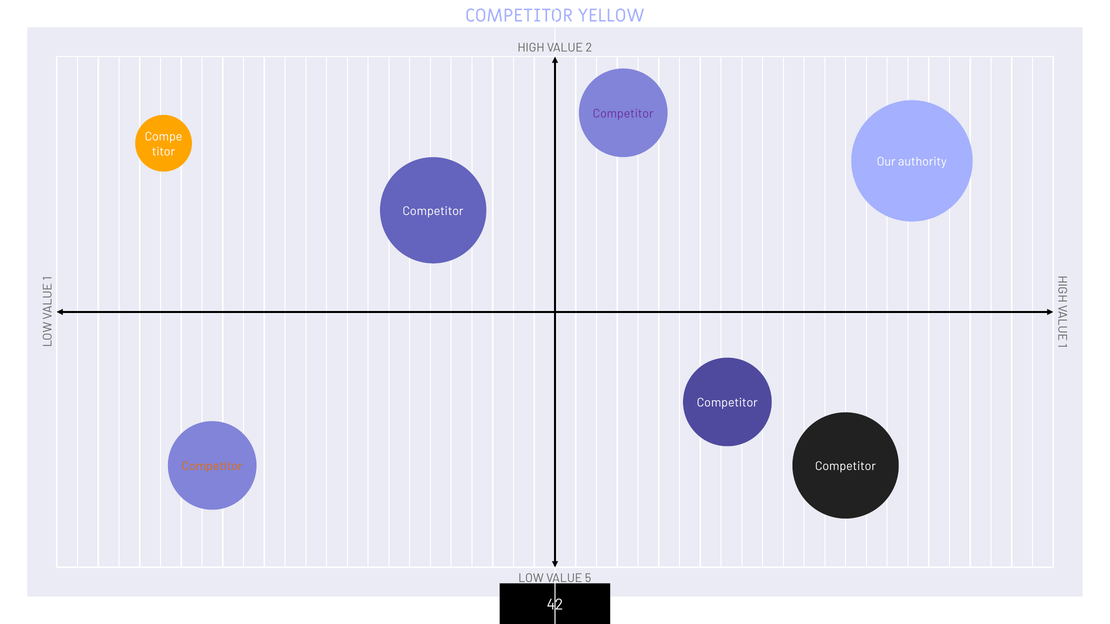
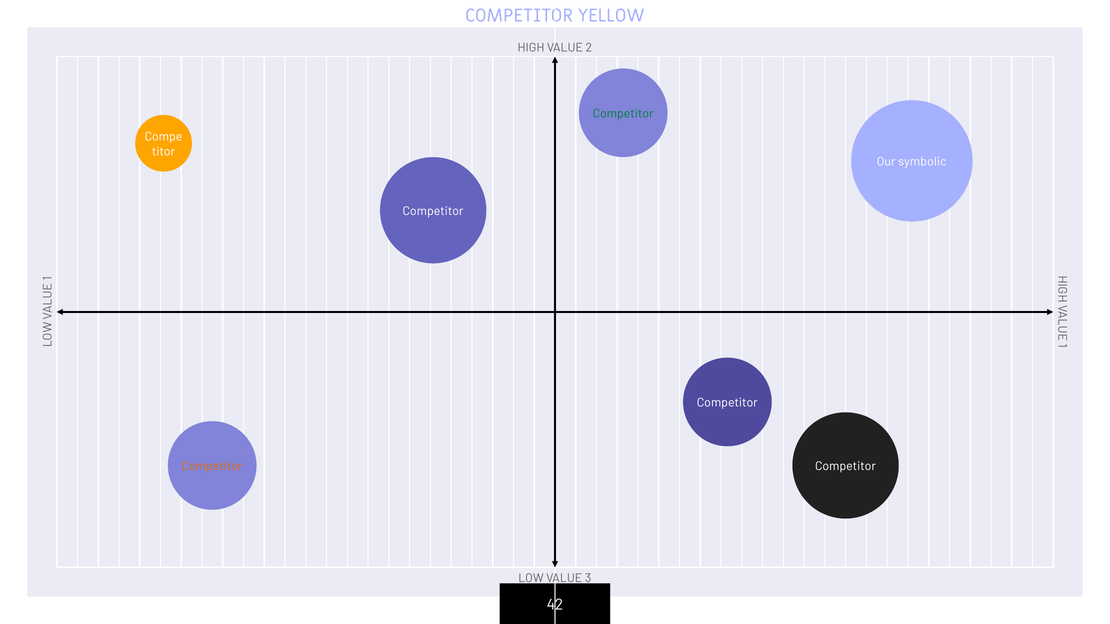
Competitor at (623, 114) colour: purple -> green
authority: authority -> symbolic
5: 5 -> 3
